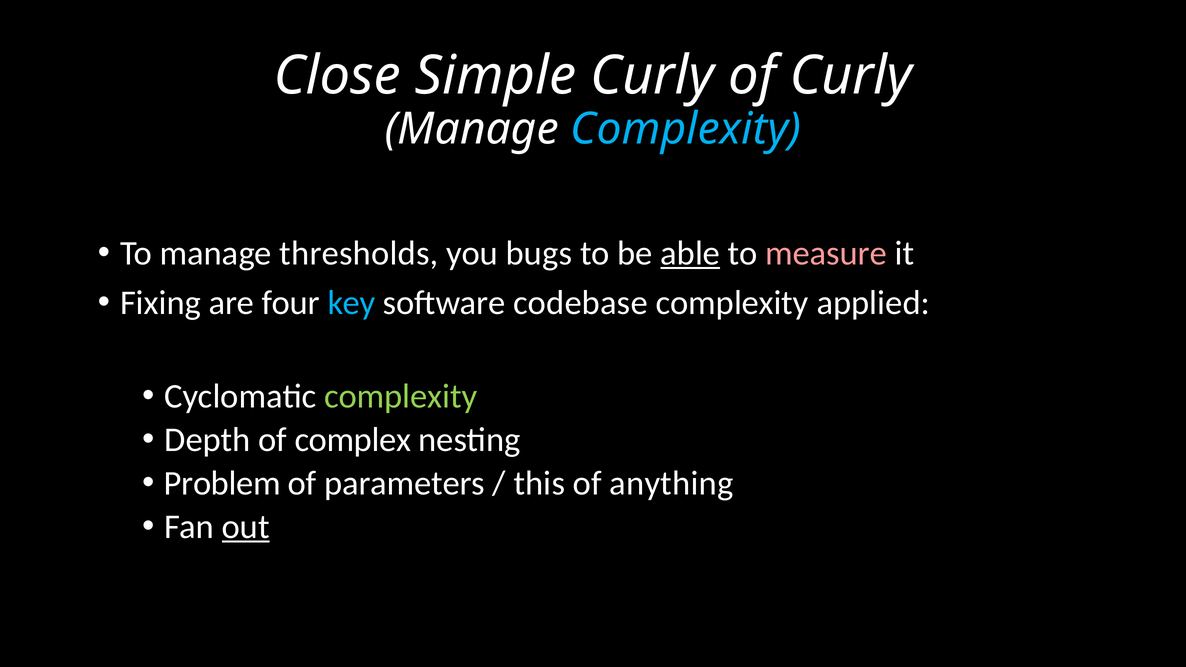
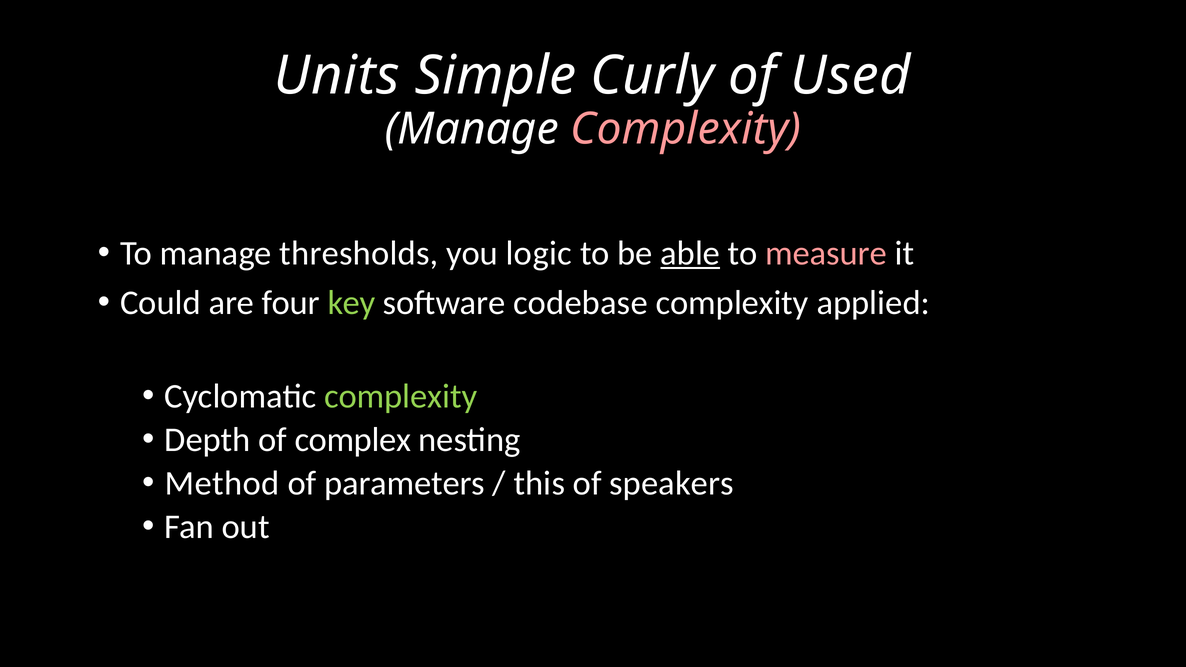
Close: Close -> Units
of Curly: Curly -> Used
Complexity at (686, 129) colour: light blue -> pink
bugs: bugs -> logic
Fixing: Fixing -> Could
key colour: light blue -> light green
Problem: Problem -> Method
anything: anything -> speakers
out underline: present -> none
